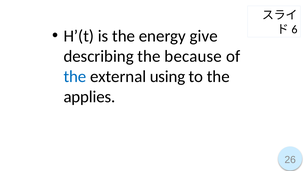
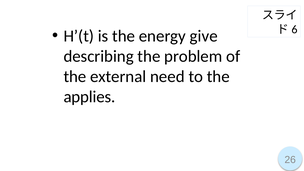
because: because -> problem
the at (75, 77) colour: blue -> black
using: using -> need
